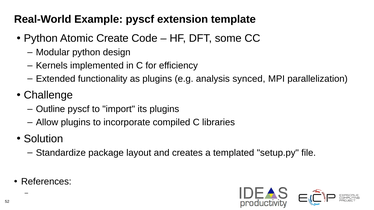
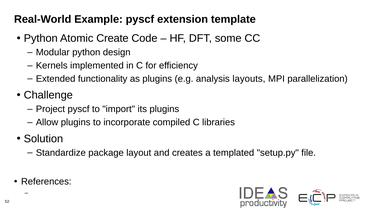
synced: synced -> layouts
Outline: Outline -> Project
